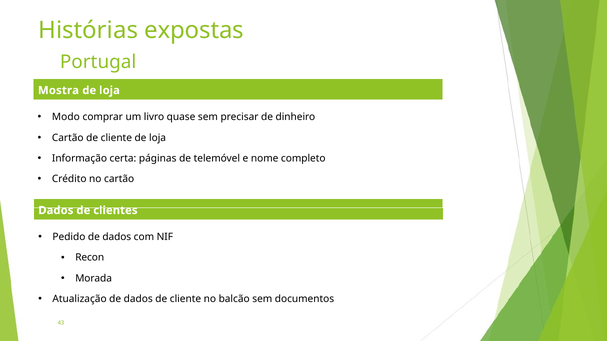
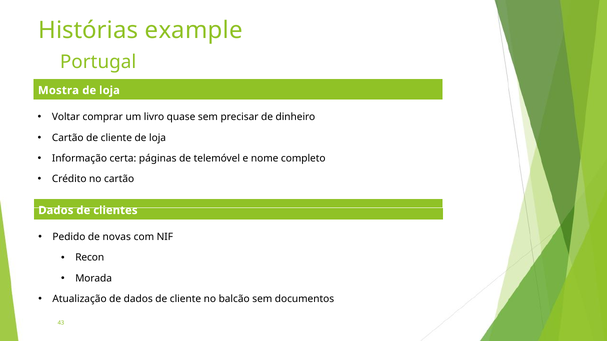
expostas: expostas -> example
Modo: Modo -> Voltar
Pedido de dados: dados -> novas
